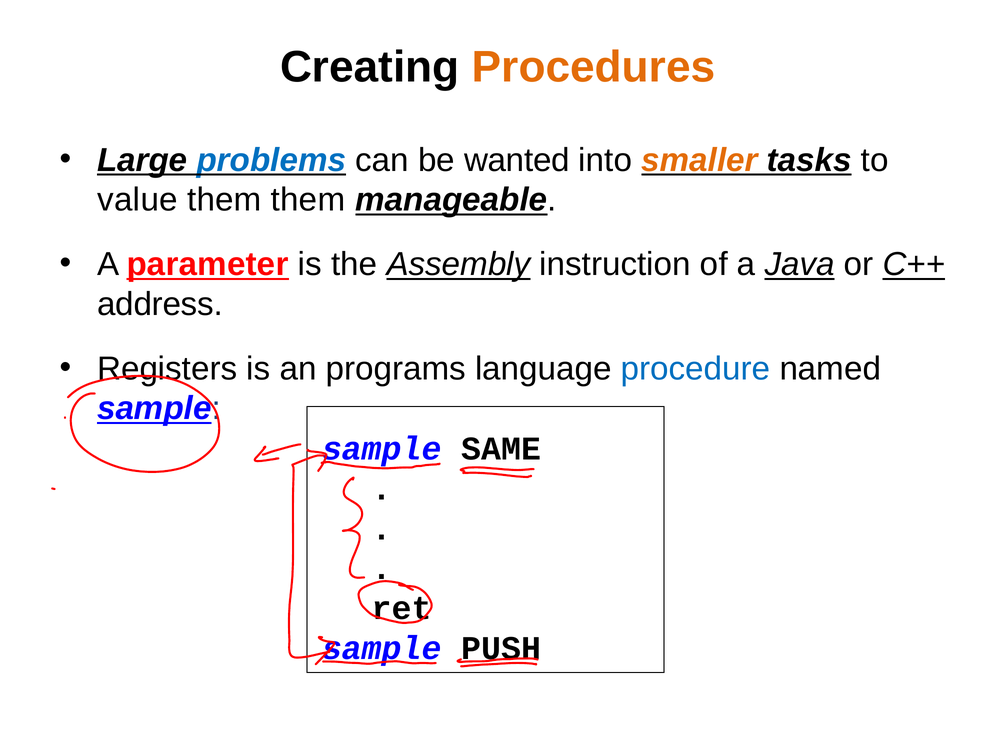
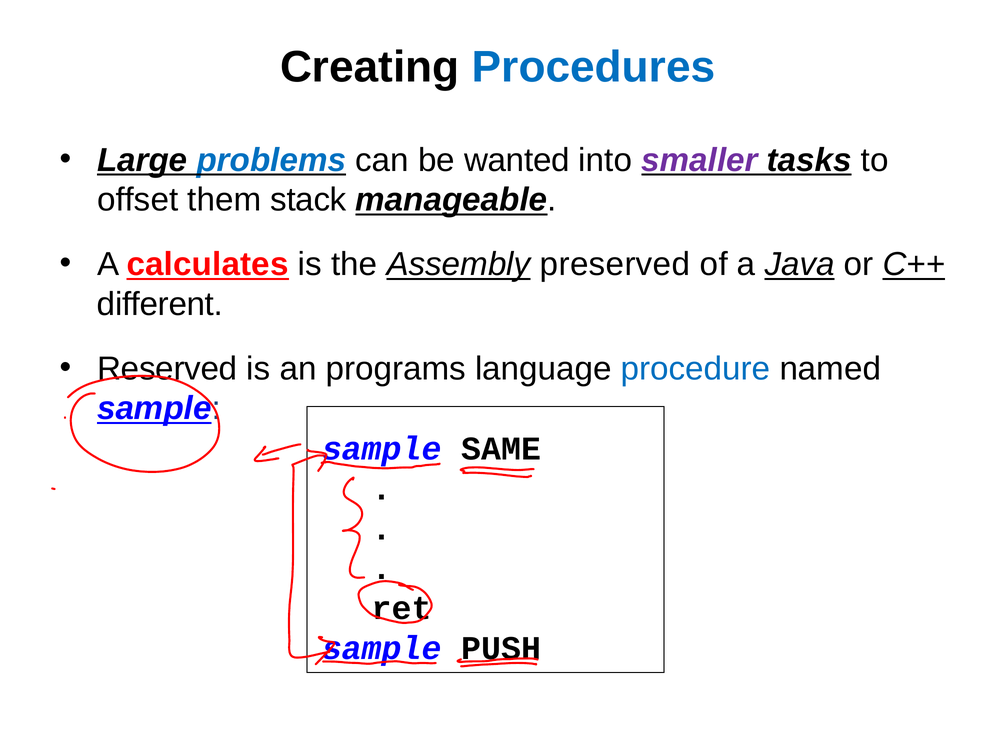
Procedures colour: orange -> blue
smaller colour: orange -> purple
value: value -> offset
them them: them -> stack
parameter: parameter -> calculates
instruction: instruction -> preserved
address: address -> different
Registers: Registers -> Reserved
